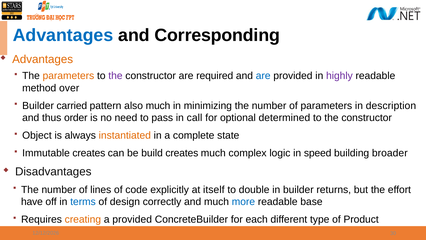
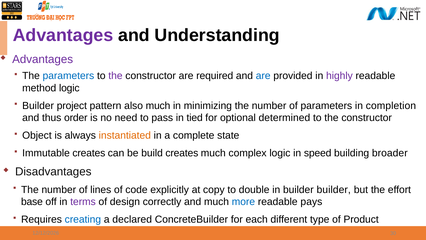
Advantages at (63, 35) colour: blue -> purple
Corresponding: Corresponding -> Understanding
Advantages at (43, 59) colour: orange -> purple
parameters at (68, 76) colour: orange -> blue
method over: over -> logic
carried: carried -> project
description: description -> completion
call: call -> tied
itself: itself -> copy
builder returns: returns -> builder
have: have -> base
terms colour: blue -> purple
base: base -> pays
creating colour: orange -> blue
a provided: provided -> declared
